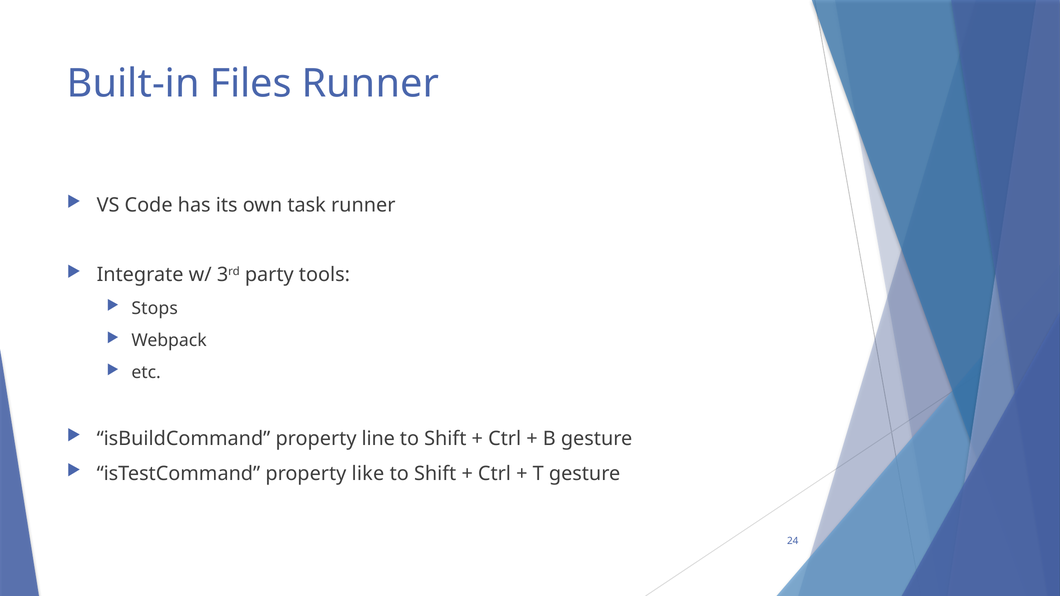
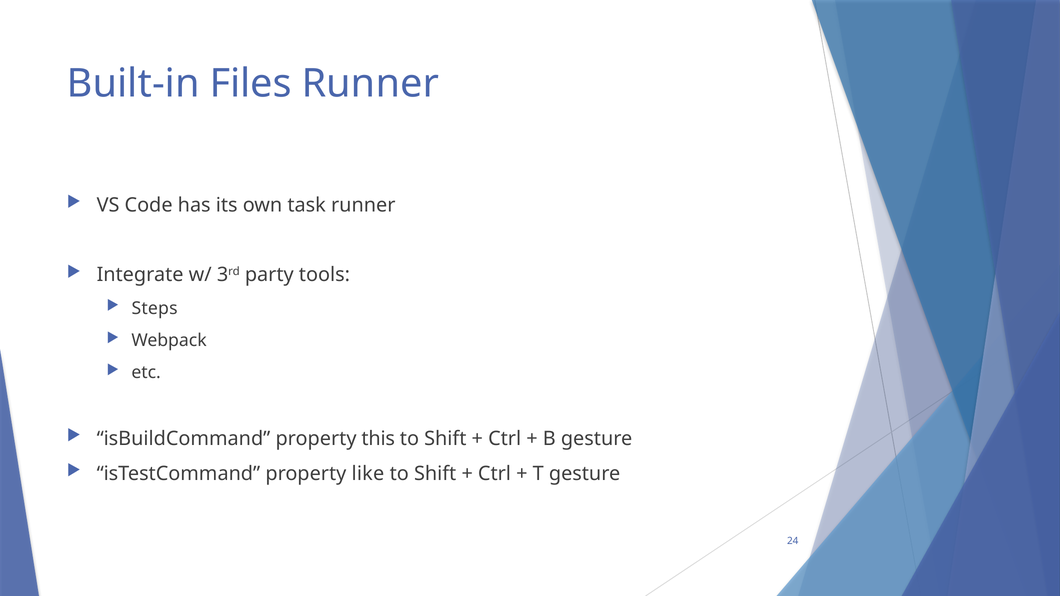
Stops: Stops -> Steps
line: line -> this
